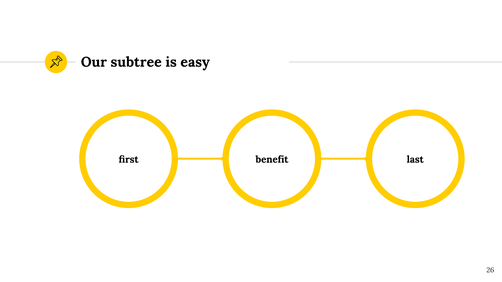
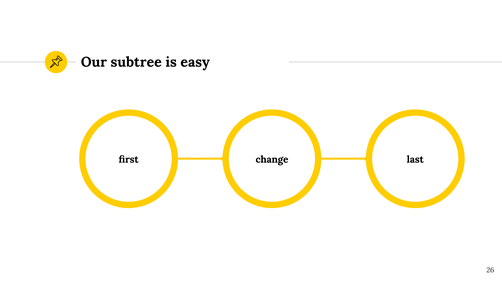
benefit: benefit -> change
